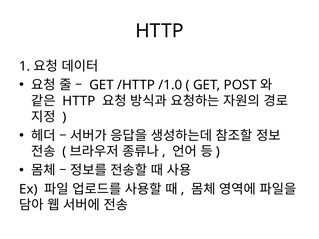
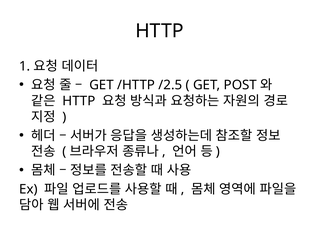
/1.0: /1.0 -> /2.5
